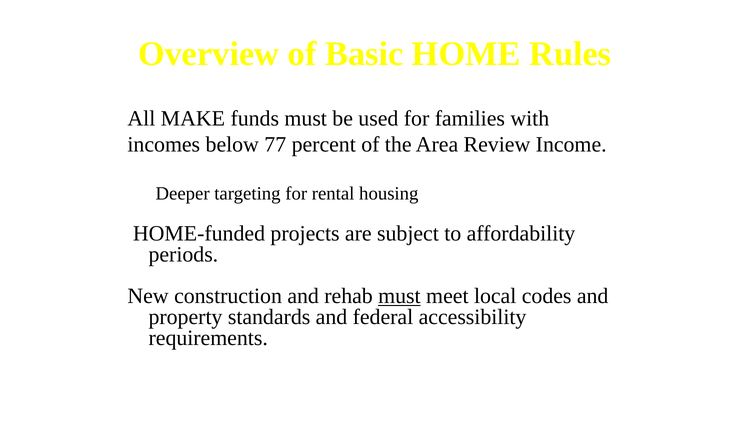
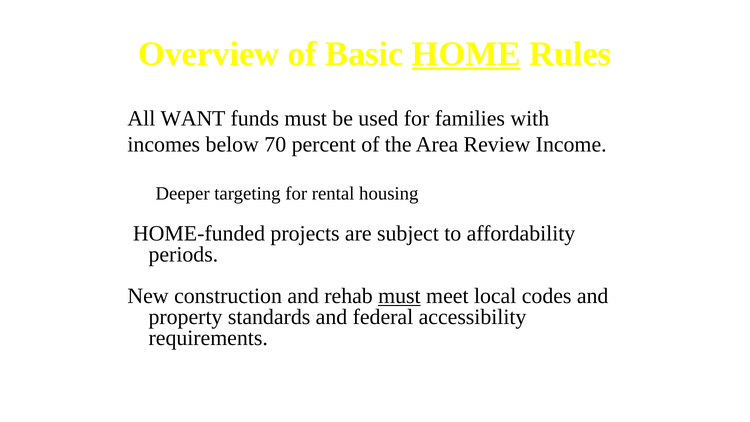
HOME underline: none -> present
MAKE: MAKE -> WANT
77: 77 -> 70
